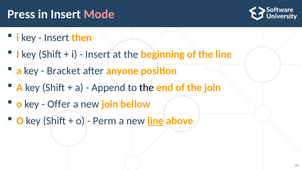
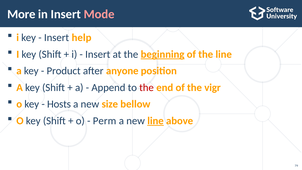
Press: Press -> More
then: then -> help
beginning underline: none -> present
Bracket: Bracket -> Product
the at (147, 87) colour: black -> red
the join: join -> vigr
Offer: Offer -> Hosts
new join: join -> size
